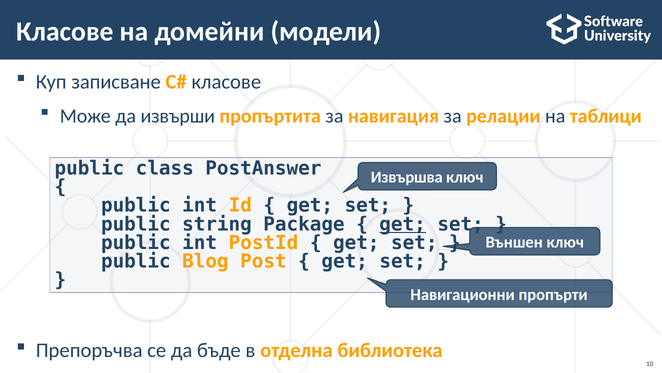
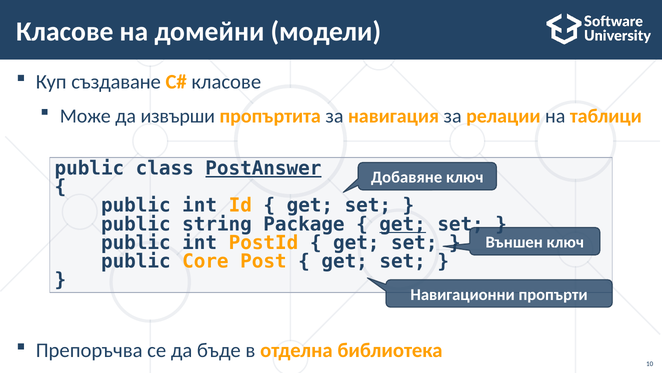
записване: записване -> създаване
PostAnswer underline: none -> present
Извършва: Извършва -> Добавяне
Blog: Blog -> Core
